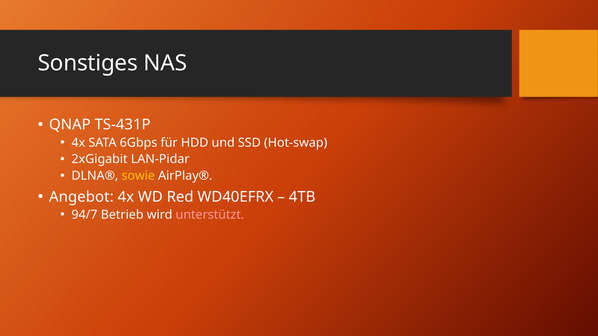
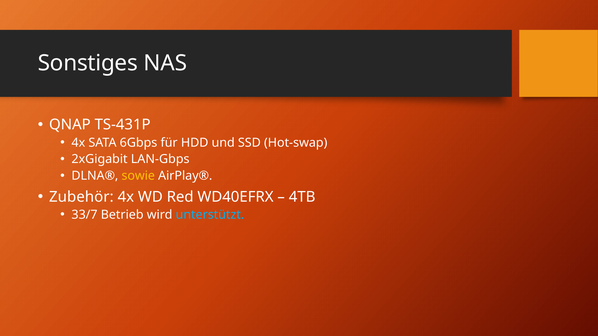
LAN-Pidar: LAN-Pidar -> LAN-Gbps
Angebot: Angebot -> Zubehör
94/7: 94/7 -> 33/7
unterstützt colour: pink -> light blue
